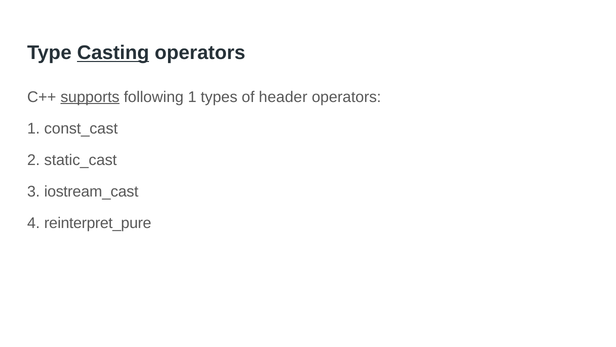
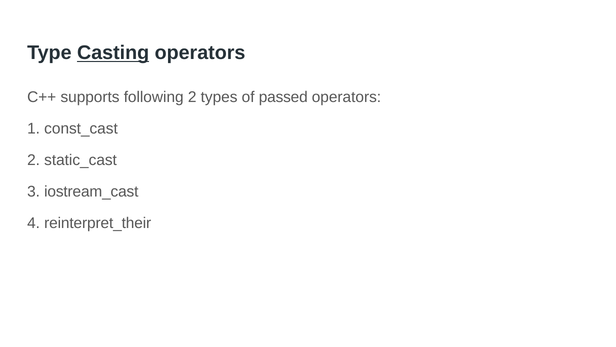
supports underline: present -> none
following 1: 1 -> 2
header: header -> passed
reinterpret_pure: reinterpret_pure -> reinterpret_their
